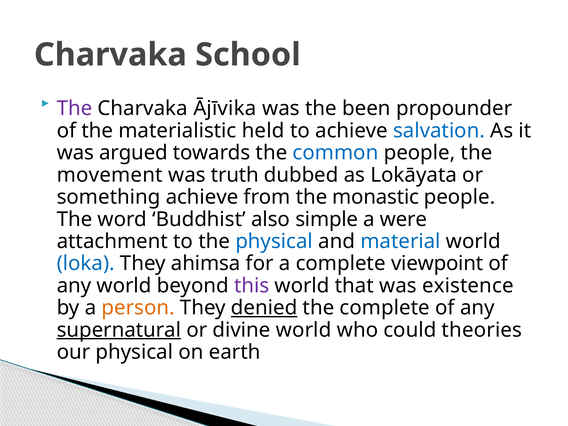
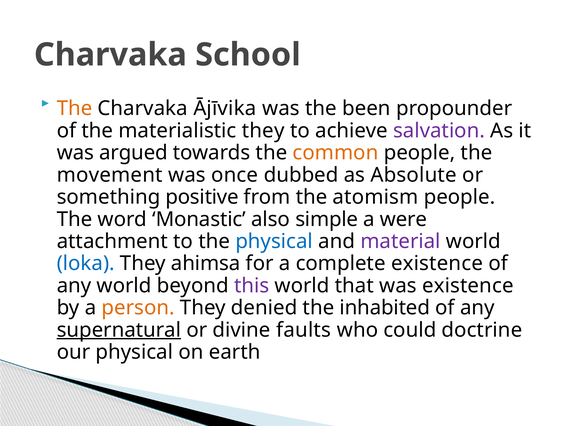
The at (75, 109) colour: purple -> orange
materialistic held: held -> they
salvation colour: blue -> purple
common colour: blue -> orange
truth: truth -> once
Lokāyata: Lokāyata -> Absolute
something achieve: achieve -> positive
monastic: monastic -> atomism
Buddhist: Buddhist -> Monastic
material colour: blue -> purple
complete viewpoint: viewpoint -> existence
denied underline: present -> none
the complete: complete -> inhabited
divine world: world -> faults
theories: theories -> doctrine
